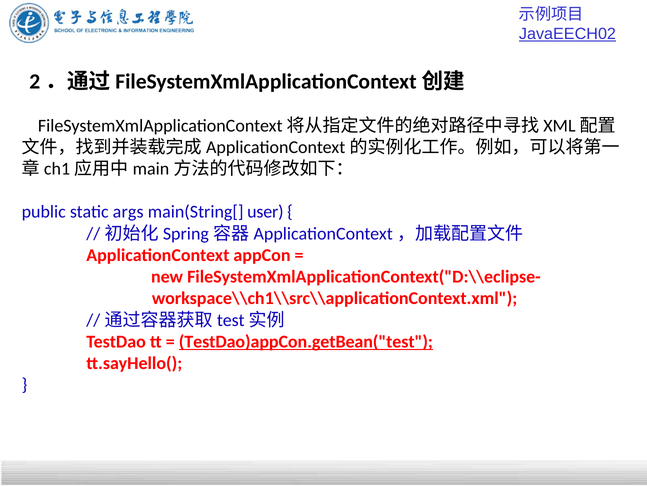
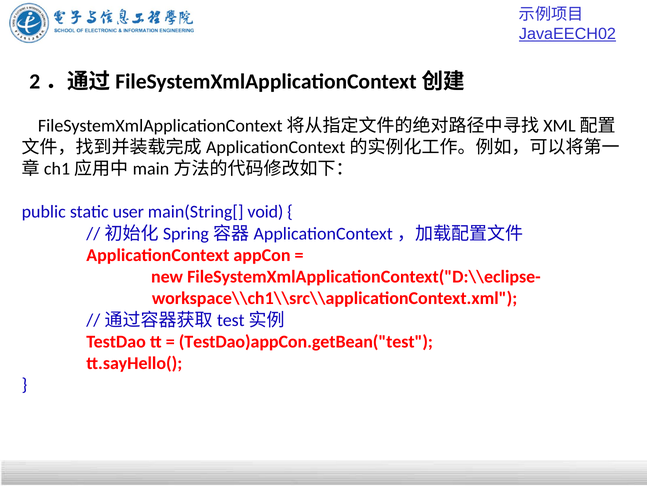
args: args -> user
user: user -> void
TestDao)appCon.getBean("test underline: present -> none
